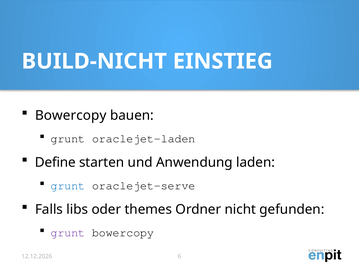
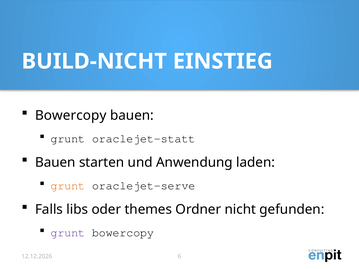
oraclejet-laden: oraclejet-laden -> oraclejet-statt
Define at (55, 163): Define -> Bauen
grunt at (68, 186) colour: blue -> orange
